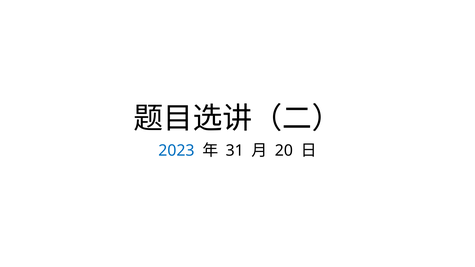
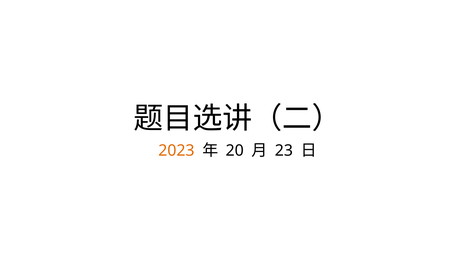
2023 colour: blue -> orange
31: 31 -> 20
20: 20 -> 23
